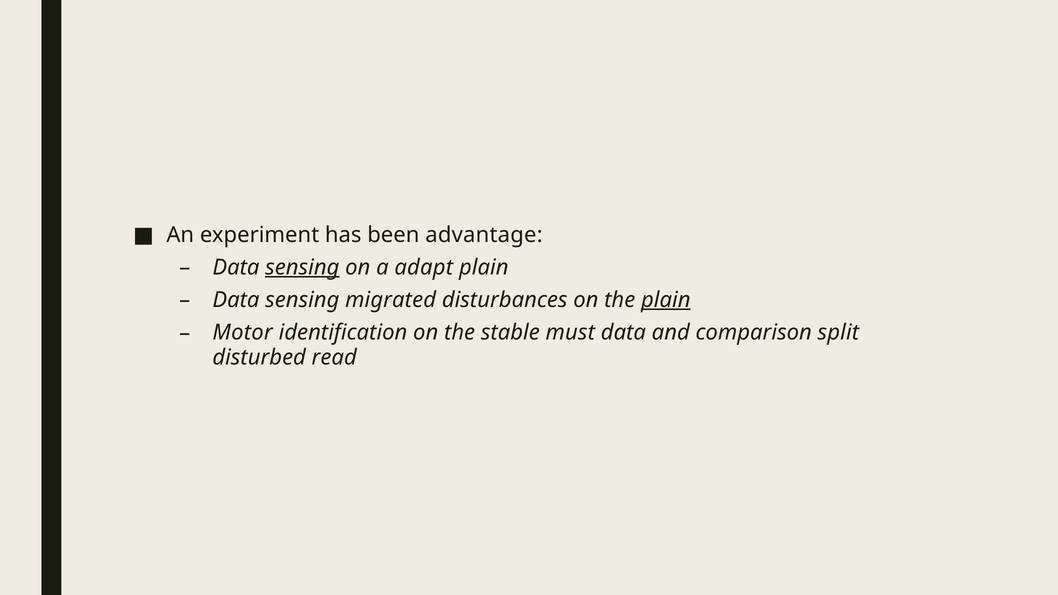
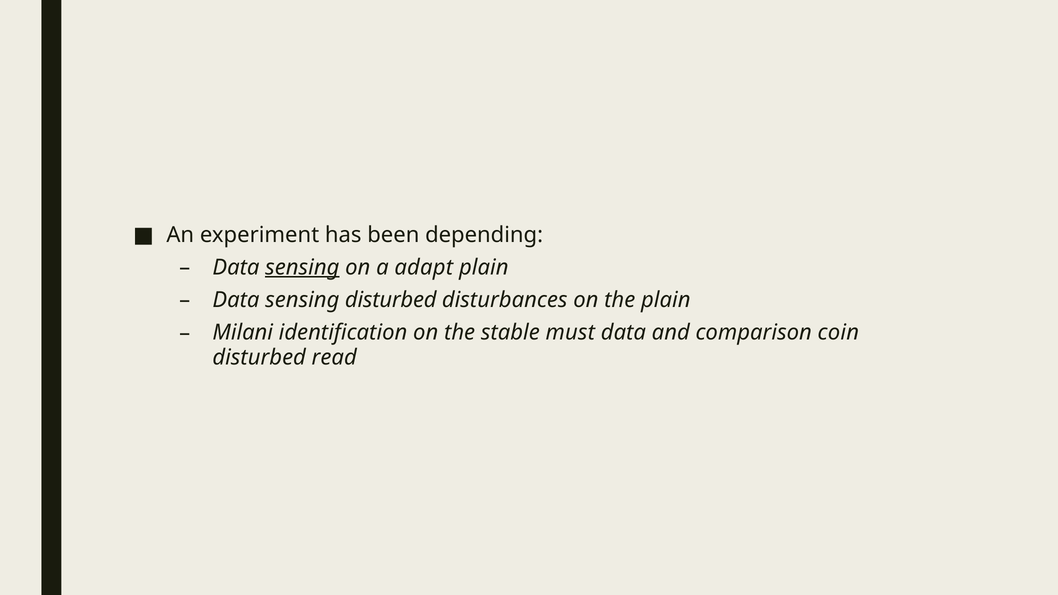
advantage: advantage -> depending
sensing migrated: migrated -> disturbed
plain at (666, 300) underline: present -> none
Motor: Motor -> Milani
split: split -> coin
